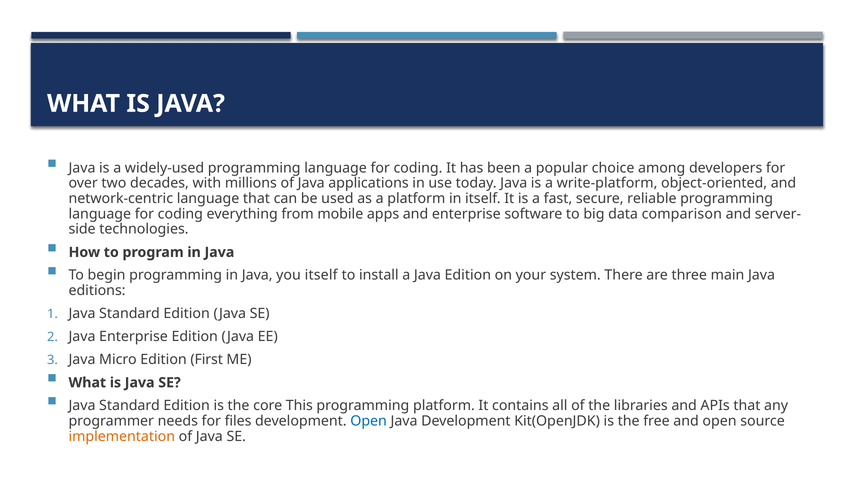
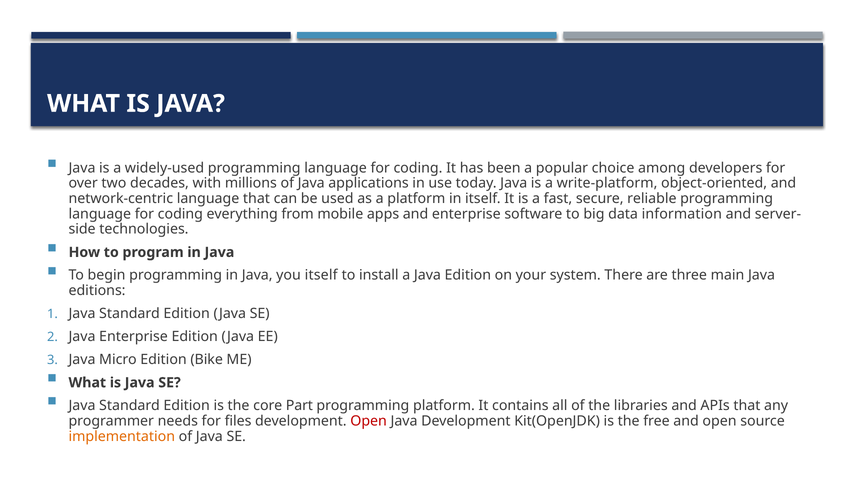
comparison: comparison -> information
First: First -> Bike
This: This -> Part
Open at (369, 421) colour: blue -> red
